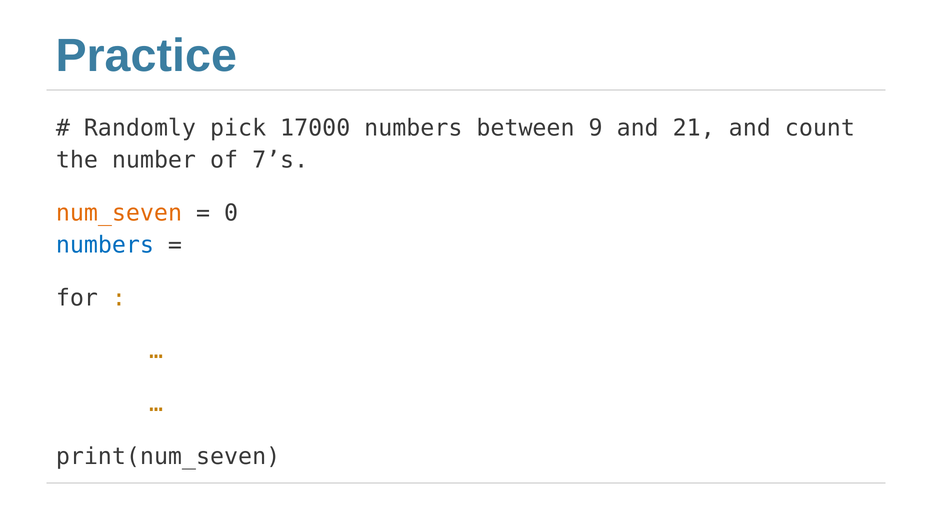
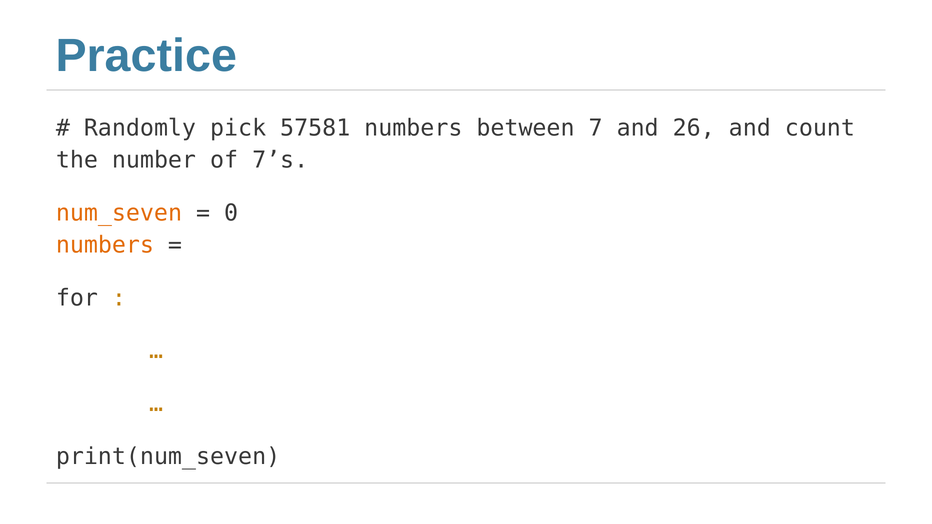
17000: 17000 -> 57581
9: 9 -> 7
21: 21 -> 26
numbers at (105, 245) colour: blue -> orange
